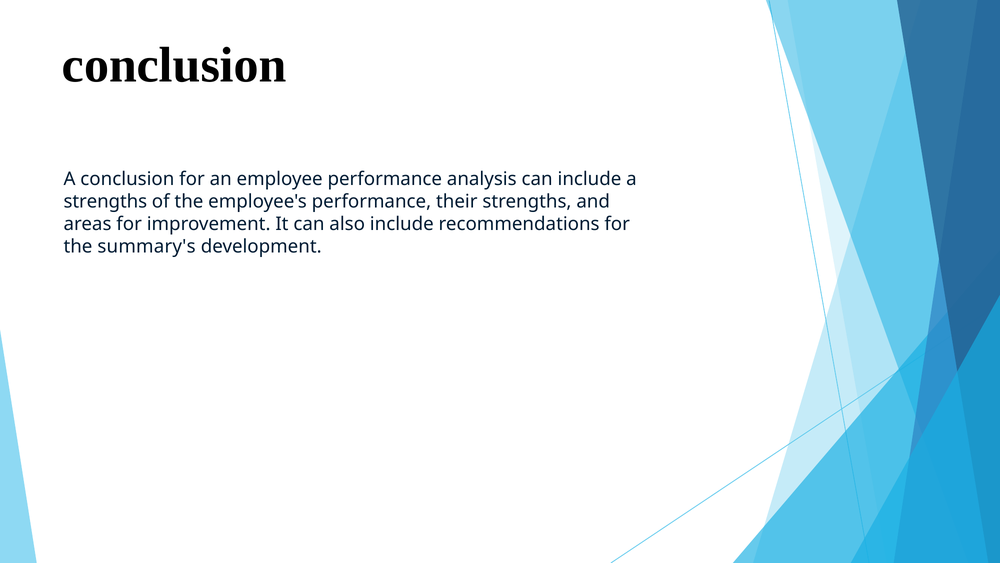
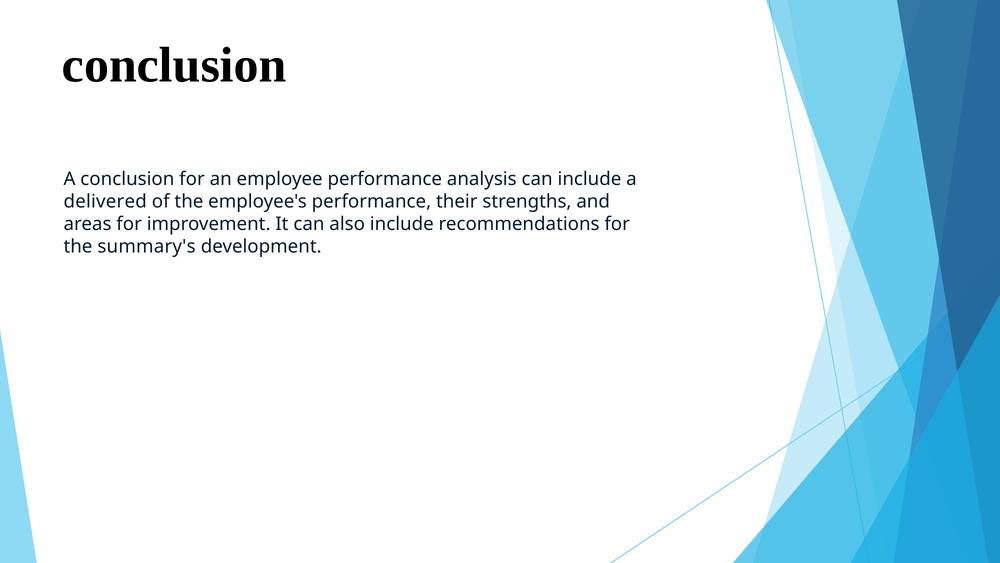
strengths at (105, 201): strengths -> delivered
